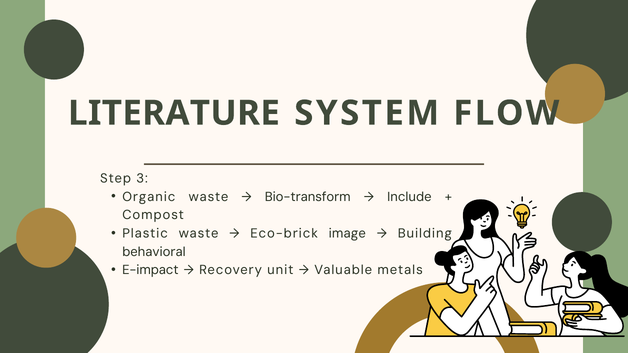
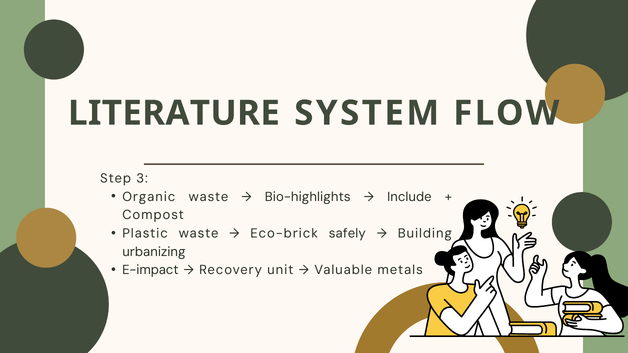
Bio-transform: Bio-transform -> Bio-highlights
image: image -> safely
behavioral: behavioral -> urbanizing
